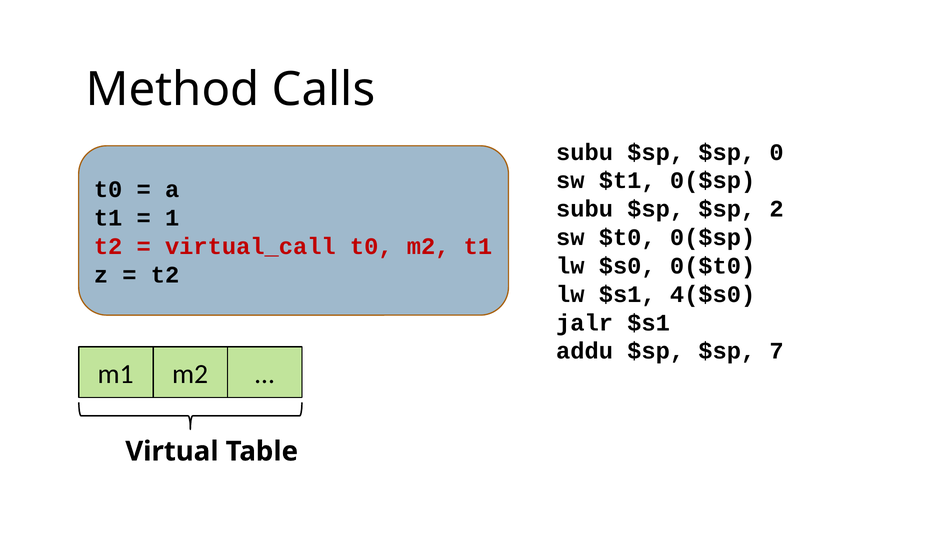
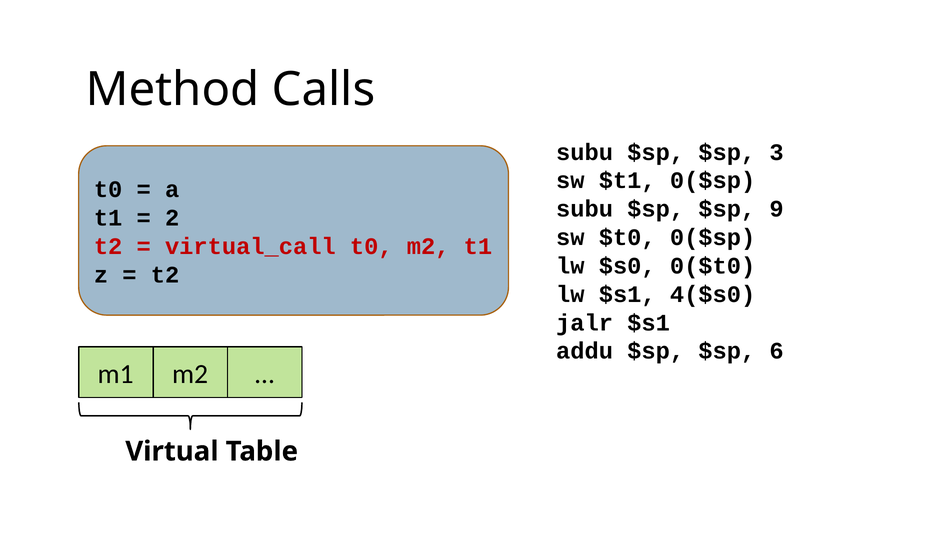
0: 0 -> 3
2: 2 -> 9
1: 1 -> 2
7: 7 -> 6
